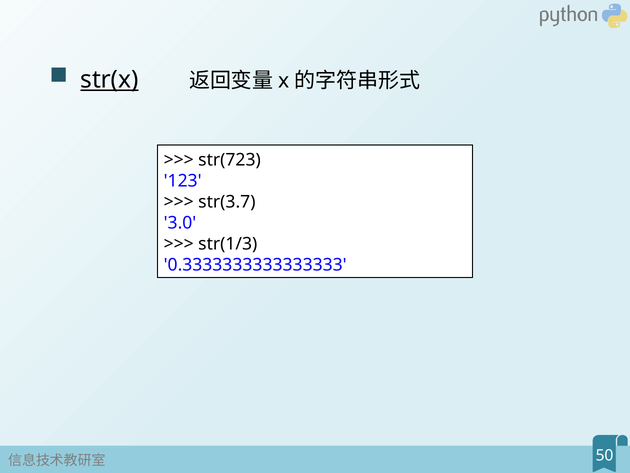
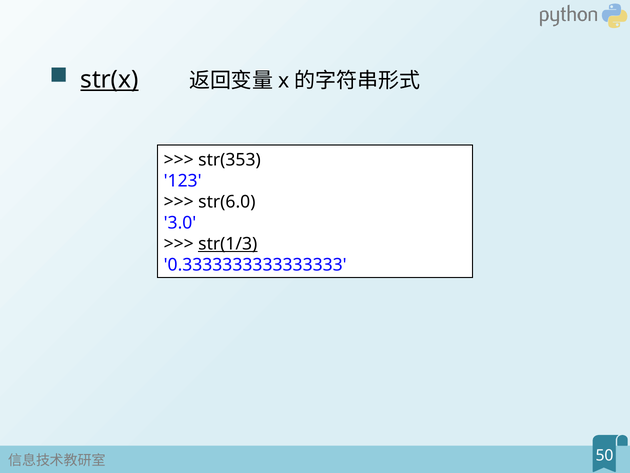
str(723: str(723 -> str(353
str(3.7: str(3.7 -> str(6.0
str(1/3 underline: none -> present
